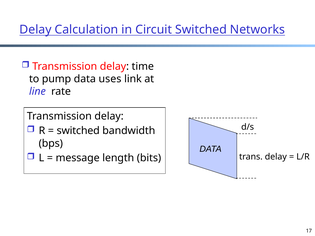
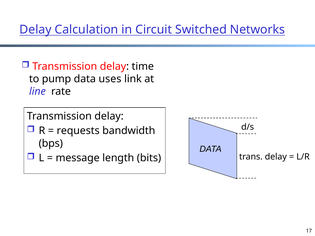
switched at (78, 131): switched -> requests
